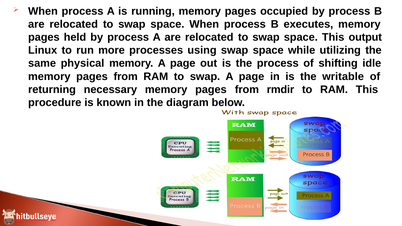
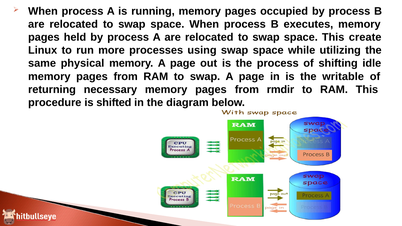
output: output -> create
known: known -> shifted
